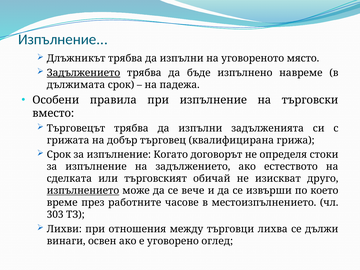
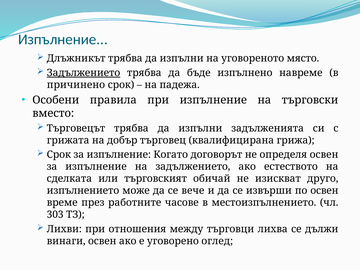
дължимата: дължимата -> причинено
определя стоки: стоки -> освен
изпълнението underline: present -> none
по което: което -> освен
